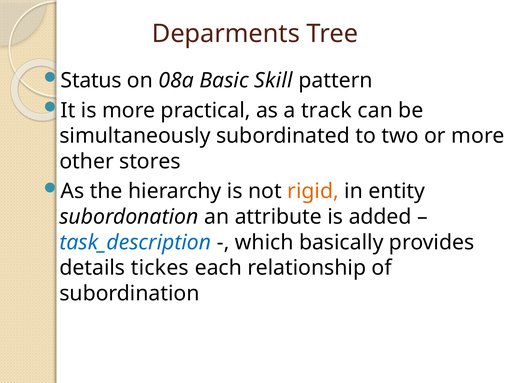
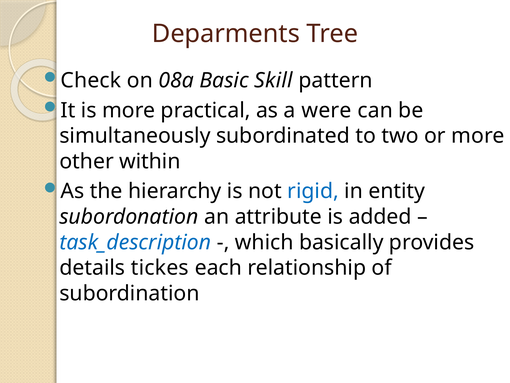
Status: Status -> Check
track: track -> were
stores: stores -> within
rigid colour: orange -> blue
